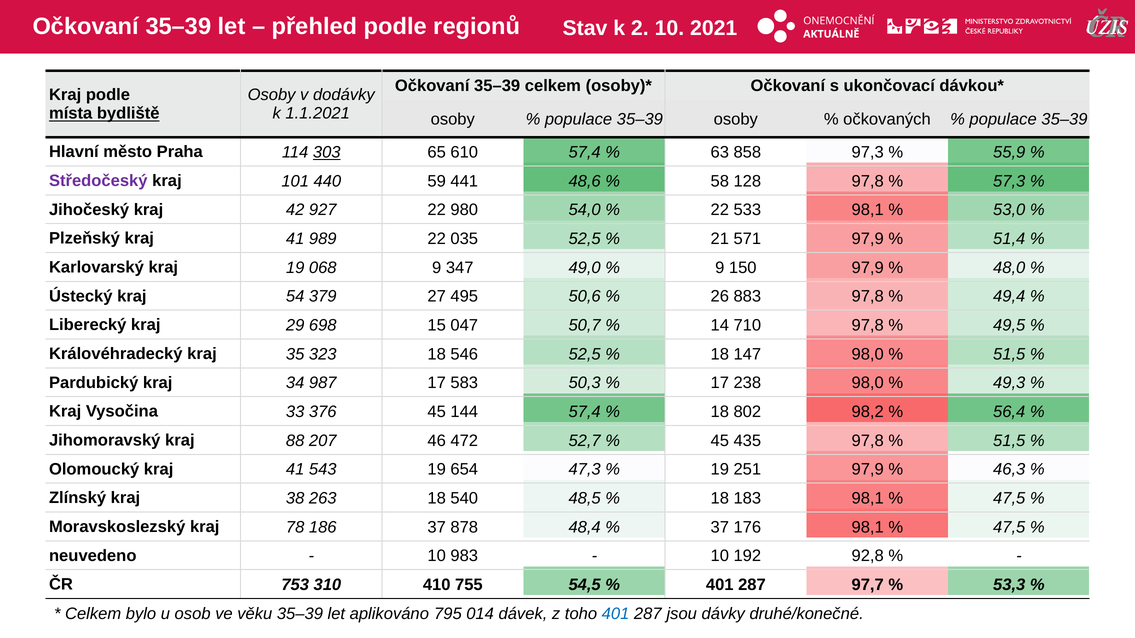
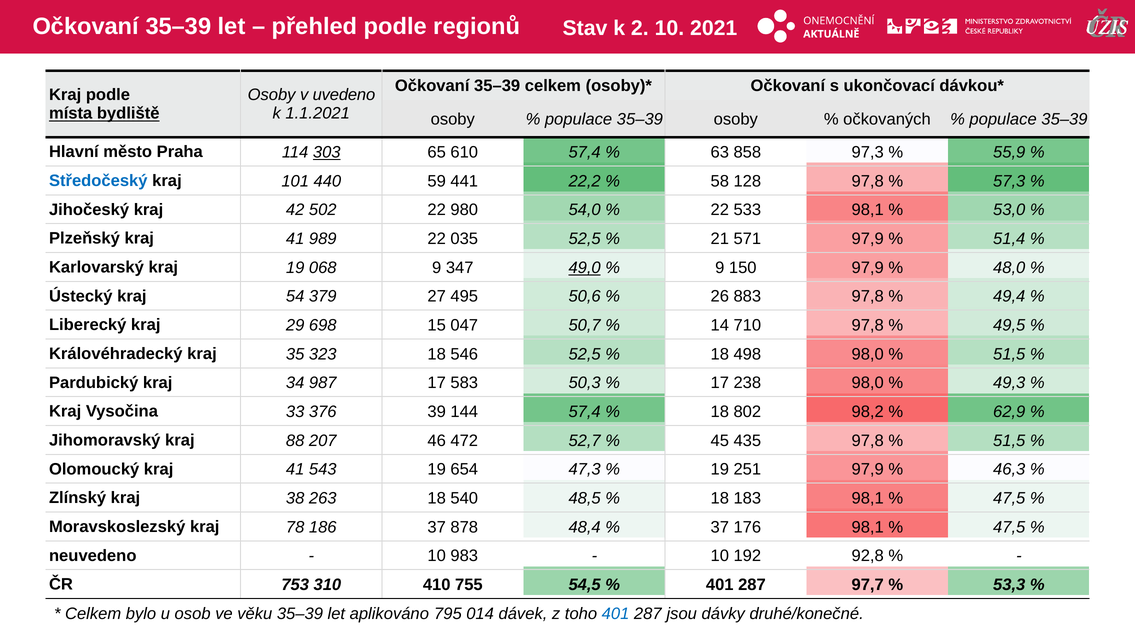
dodávky: dodávky -> uvedeno
Středočeský colour: purple -> blue
48,6: 48,6 -> 22,2
927: 927 -> 502
49,0 underline: none -> present
147: 147 -> 498
376 45: 45 -> 39
56,4: 56,4 -> 62,9
